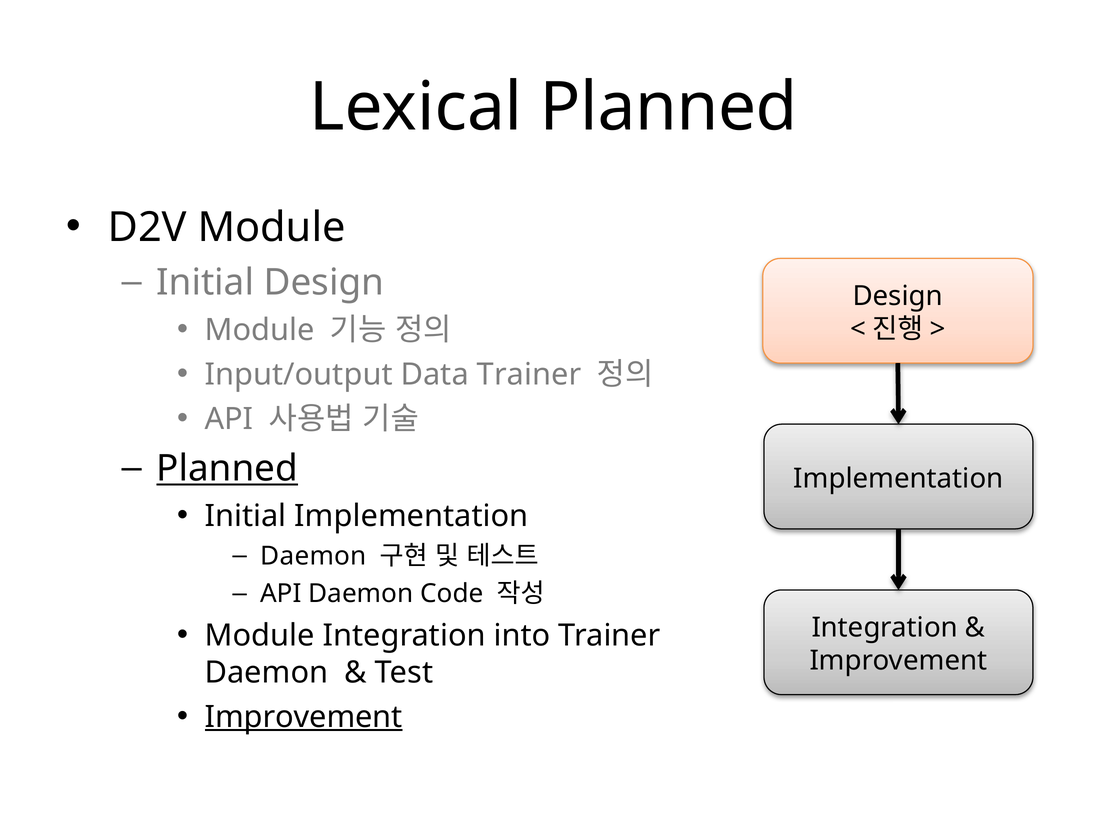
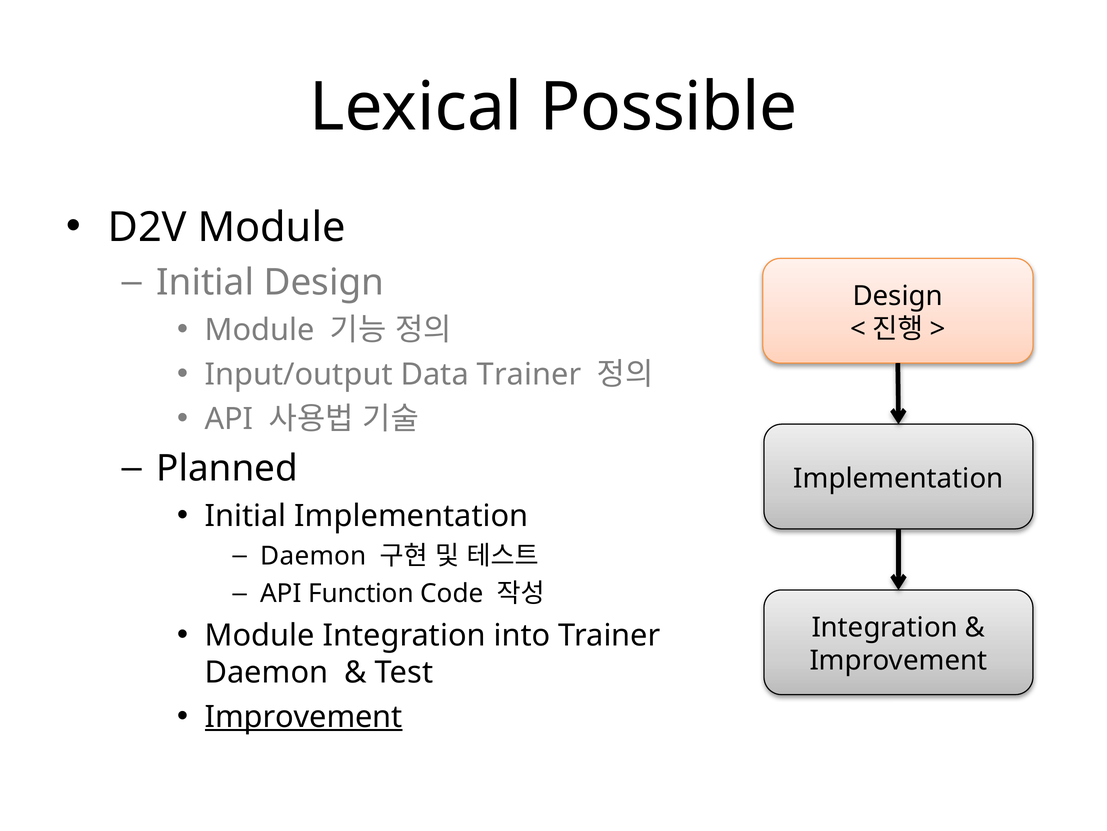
Lexical Planned: Planned -> Possible
Planned at (227, 468) underline: present -> none
API Daemon: Daemon -> Function
